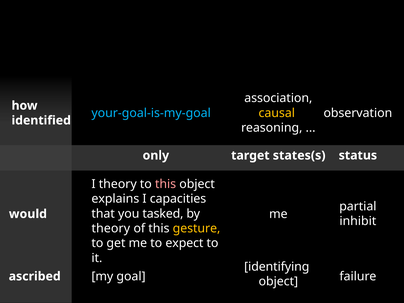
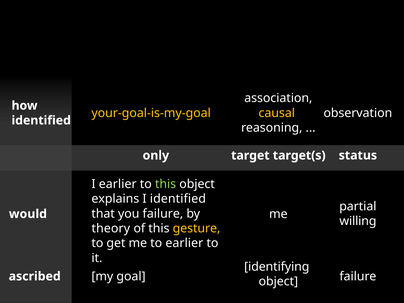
your-goal-is-my-goal colour: light blue -> yellow
states(s: states(s -> target(s
I theory: theory -> earlier
this at (166, 184) colour: pink -> light green
I capacities: capacities -> identified
you tasked: tasked -> failure
inhibit: inhibit -> willing
to expect: expect -> earlier
